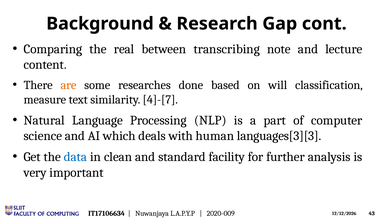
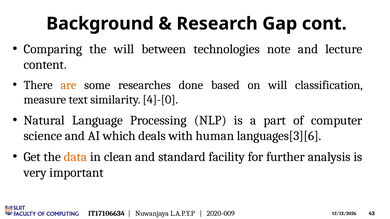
the real: real -> will
transcribing: transcribing -> technologies
4]-[7: 4]-[7 -> 4]-[0
languages[3][3: languages[3][3 -> languages[3][6
data colour: blue -> orange
